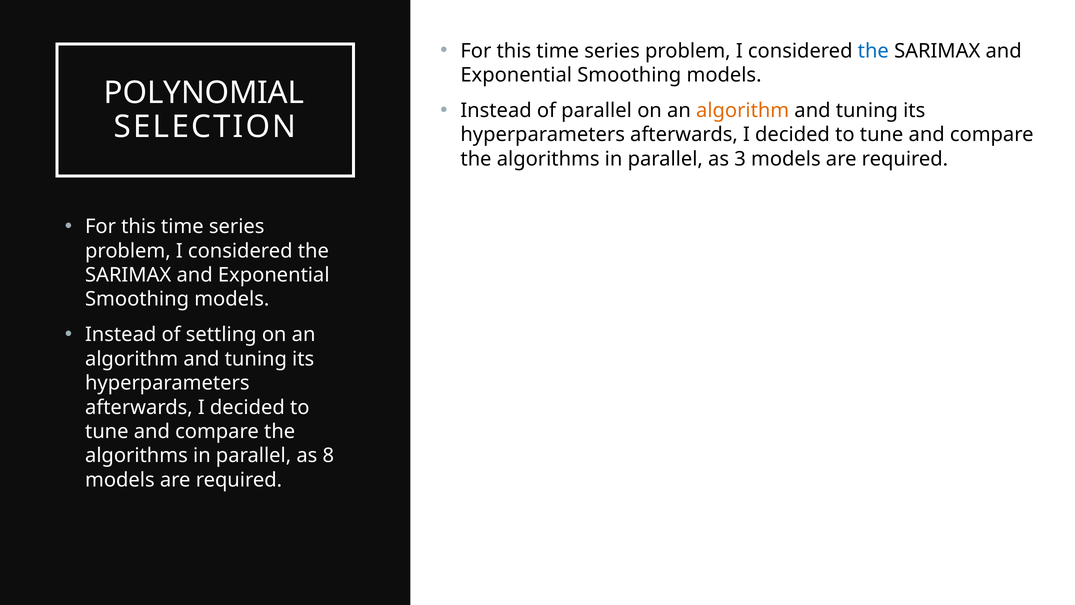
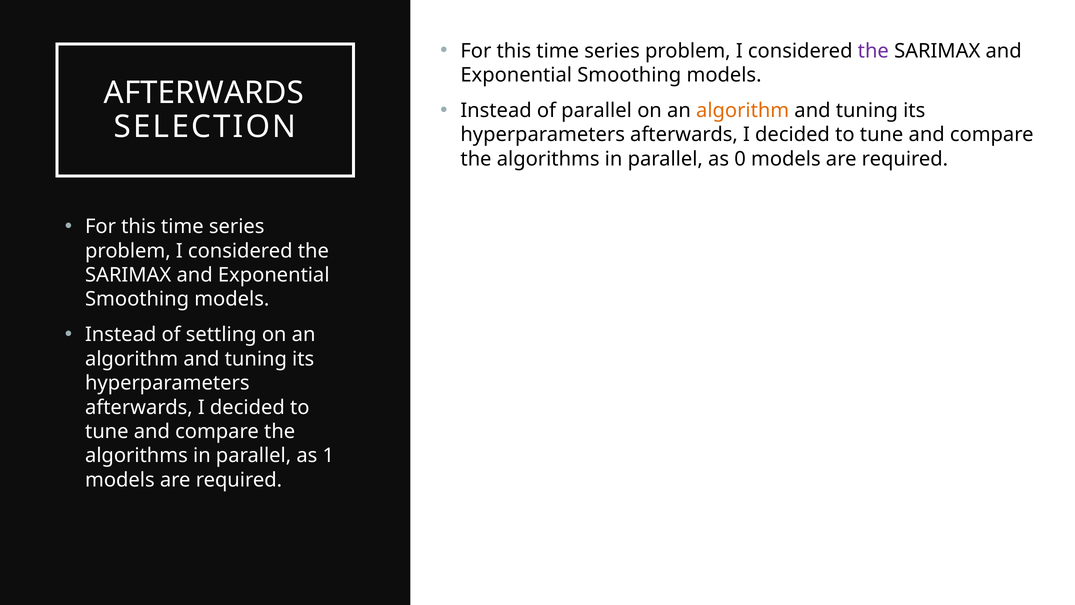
the at (873, 51) colour: blue -> purple
POLYNOMIAL at (204, 93): POLYNOMIAL -> AFTERWARDS
3: 3 -> 0
8: 8 -> 1
